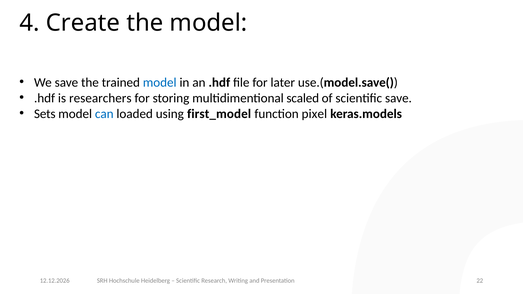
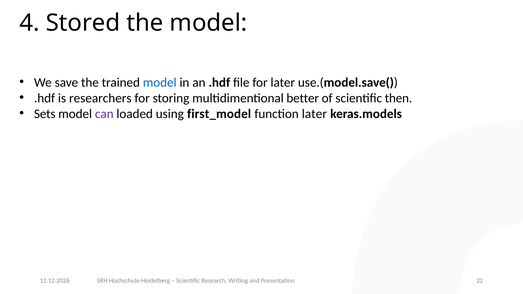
Create: Create -> Stored
scaled: scaled -> better
scientific save: save -> then
can colour: blue -> purple
function pixel: pixel -> later
